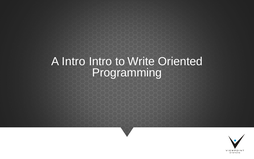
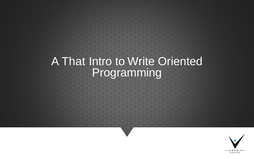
A Intro: Intro -> That
